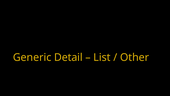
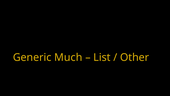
Detail: Detail -> Much
